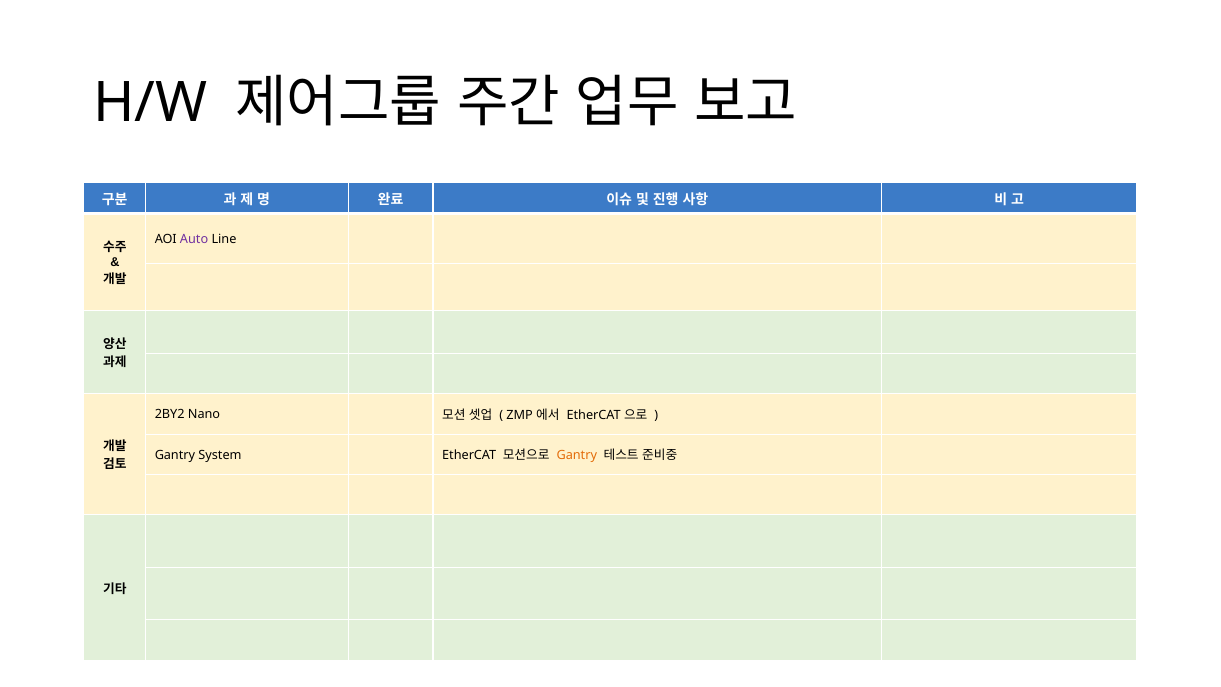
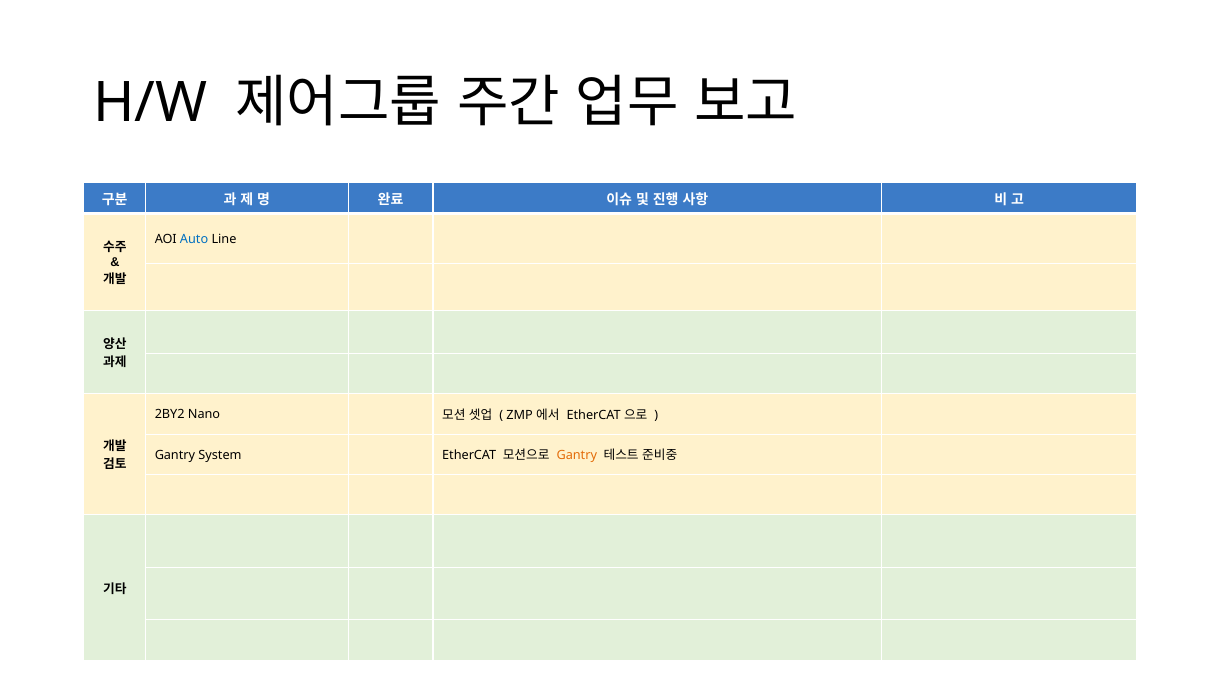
Auto colour: purple -> blue
